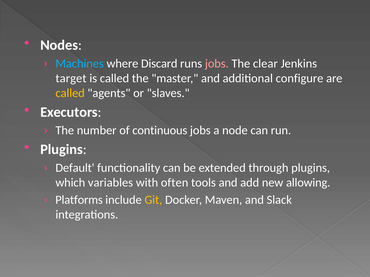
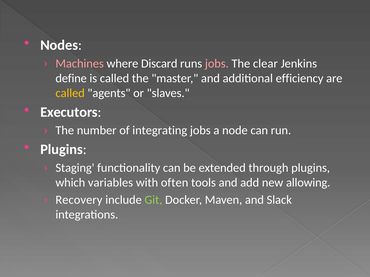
Machines colour: light blue -> pink
target: target -> define
configure: configure -> efficiency
continuous: continuous -> integrating
Default: Default -> Staging
Platforms: Platforms -> Recovery
Git colour: yellow -> light green
